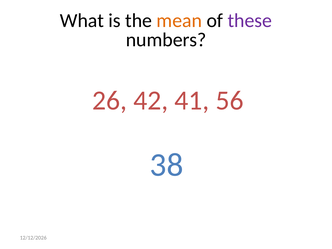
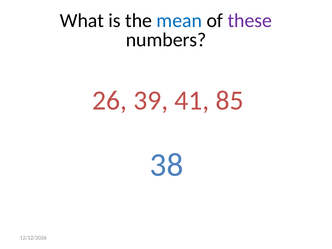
mean colour: orange -> blue
42: 42 -> 39
56: 56 -> 85
